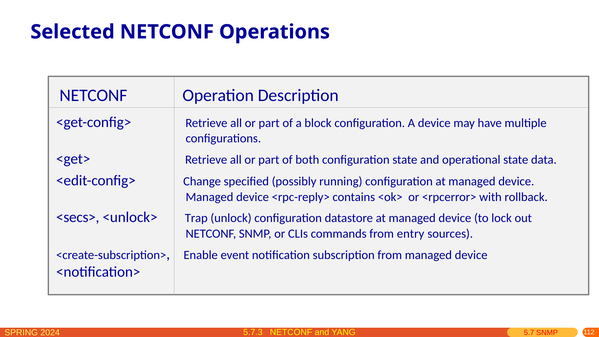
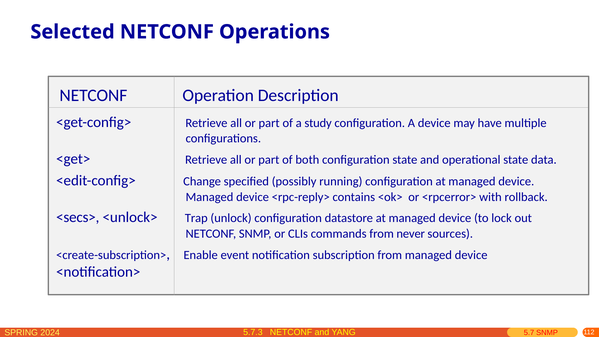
block: block -> study
entry: entry -> never
